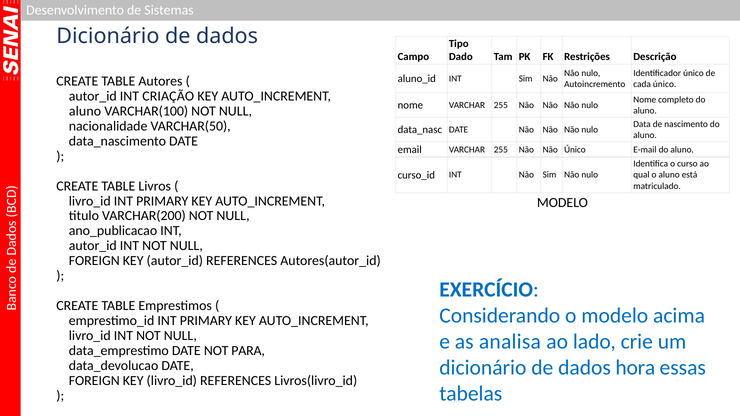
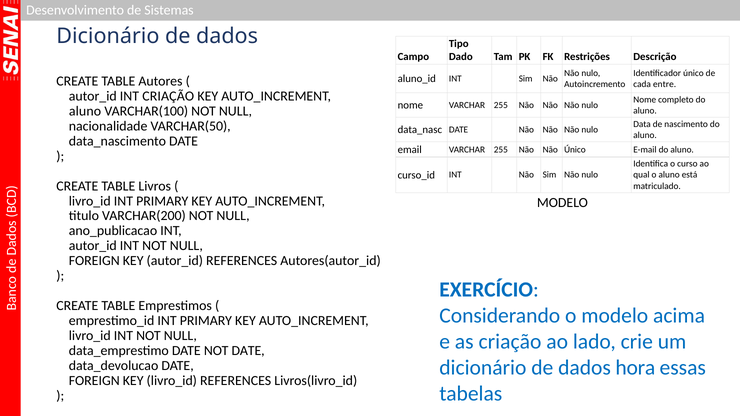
cada único: único -> entre
as analisa: analisa -> criação
NOT PARA: PARA -> DATE
